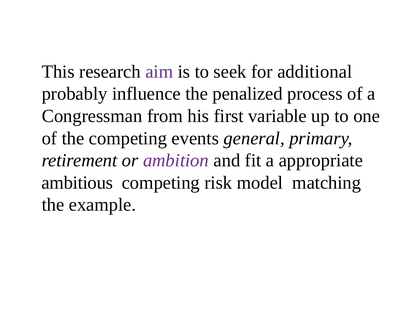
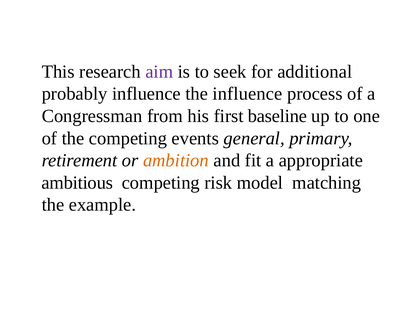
the penalized: penalized -> influence
variable: variable -> baseline
ambition colour: purple -> orange
